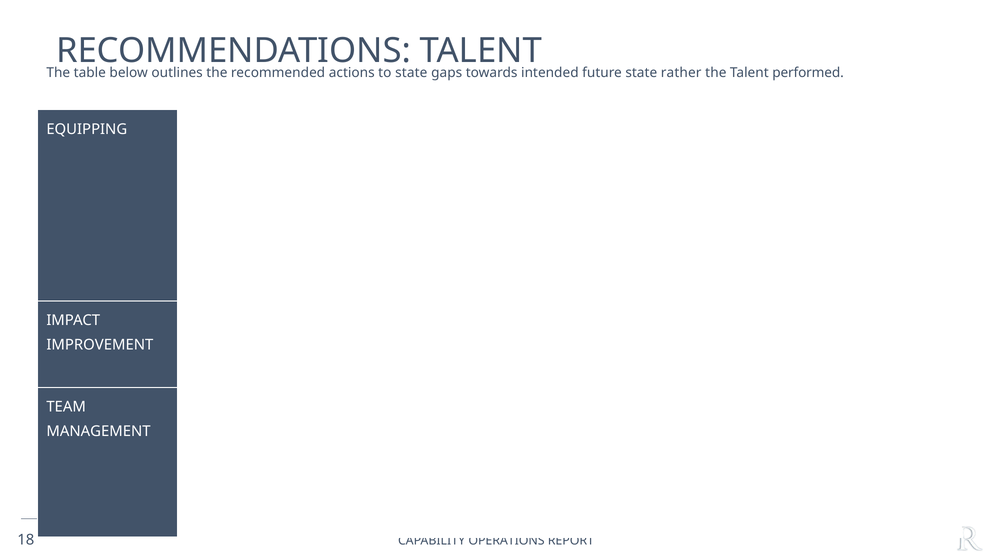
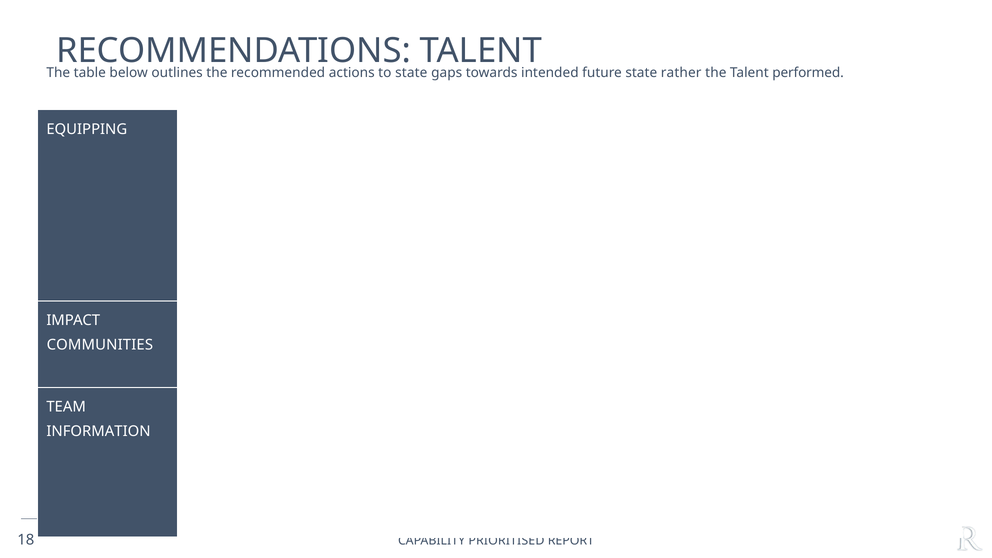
IMPROVEMENT: IMPROVEMENT -> COMMUNITIES
MANAGEMENT: MANAGEMENT -> INFORMATION
OPERATIONS: OPERATIONS -> PRIORITISED
